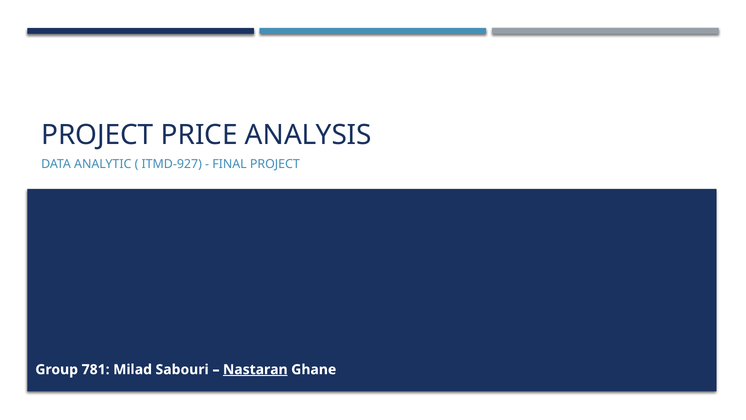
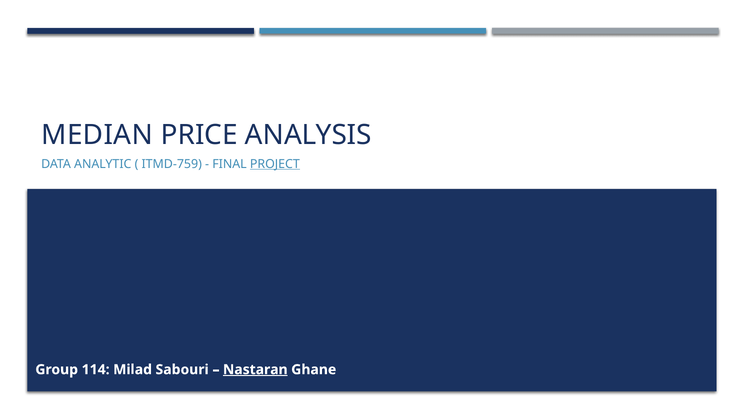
PROJECT at (97, 135): PROJECT -> MEDIAN
ITMD-927: ITMD-927 -> ITMD-759
PROJECT at (275, 164) underline: none -> present
781: 781 -> 114
